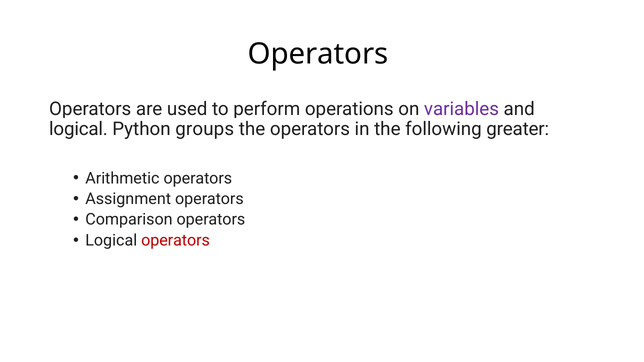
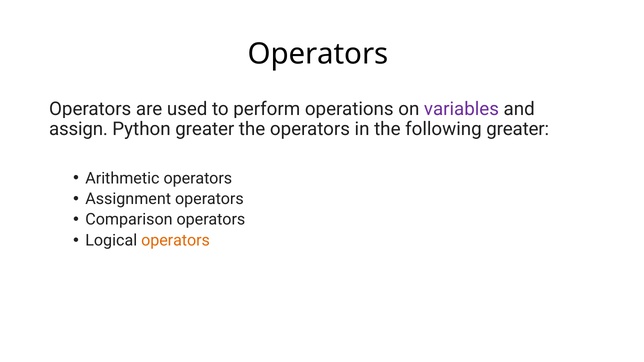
logical at (78, 129): logical -> assign
Python groups: groups -> greater
operators at (176, 241) colour: red -> orange
